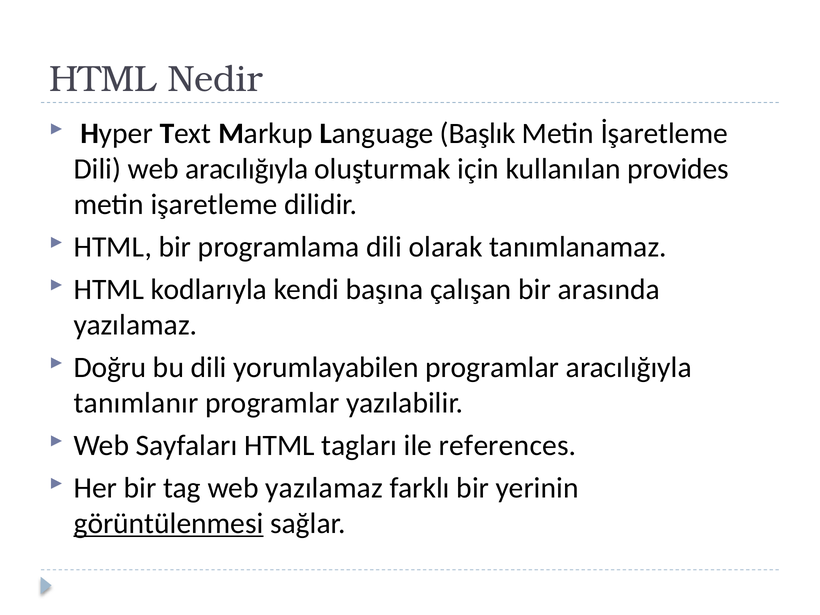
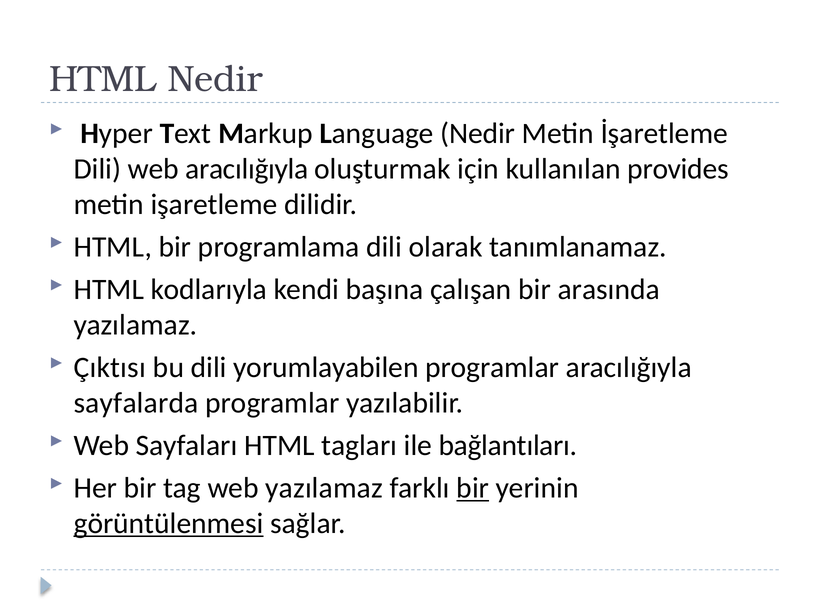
Language Başlık: Başlık -> Nedir
Doğru: Doğru -> Çıktısı
tanımlanır: tanımlanır -> sayfalarda
references: references -> bağlantıları
bir at (473, 488) underline: none -> present
